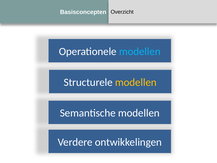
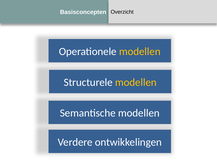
modellen at (140, 51) colour: light blue -> yellow
